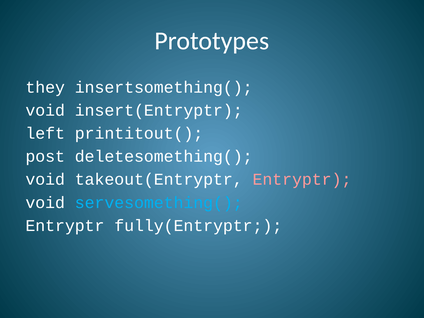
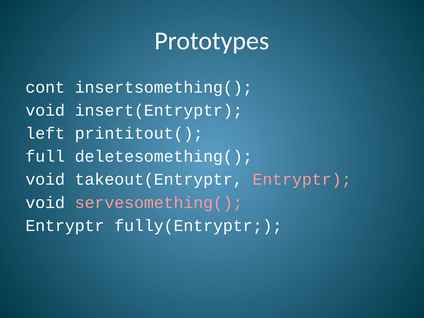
they: they -> cont
post: post -> full
servesomething( colour: light blue -> pink
